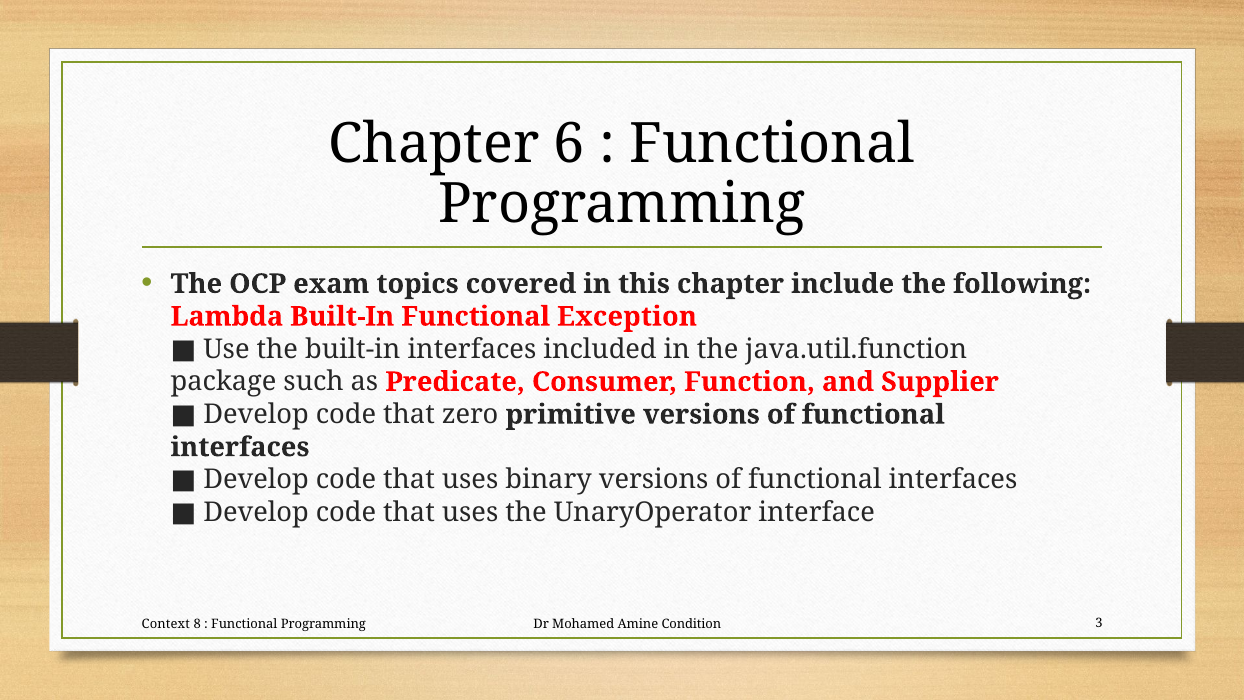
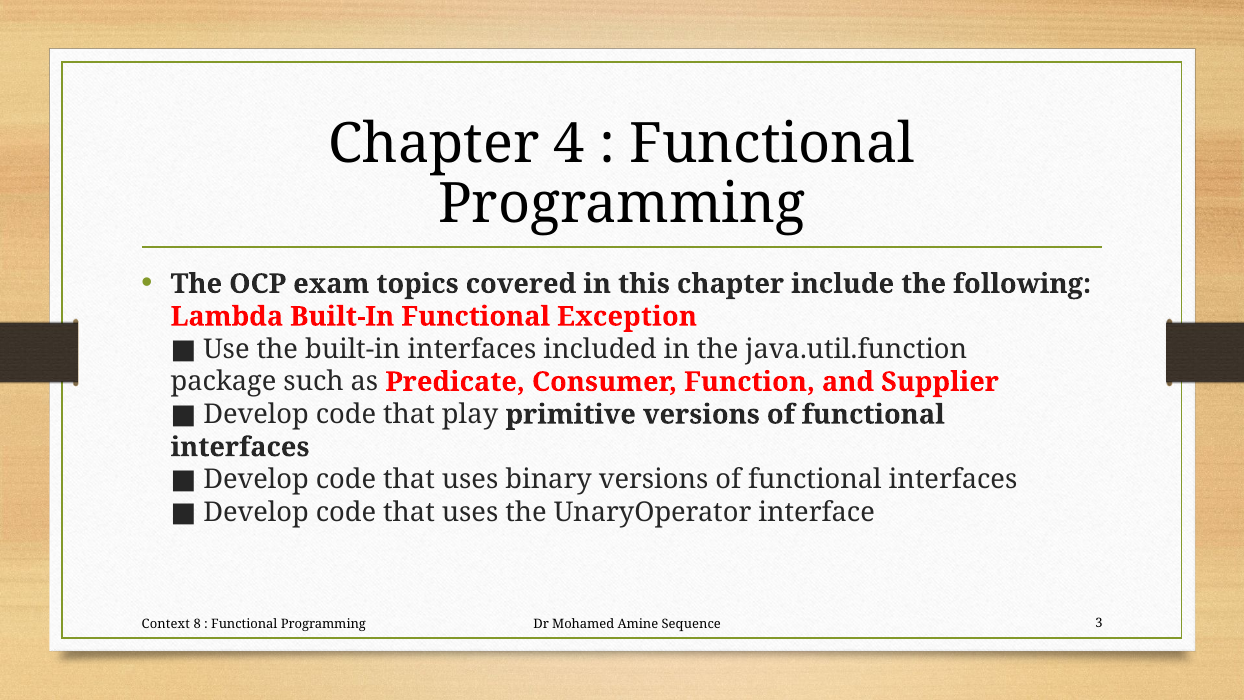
6: 6 -> 4
zero: zero -> play
Condition: Condition -> Sequence
